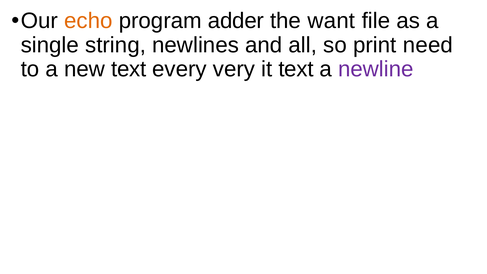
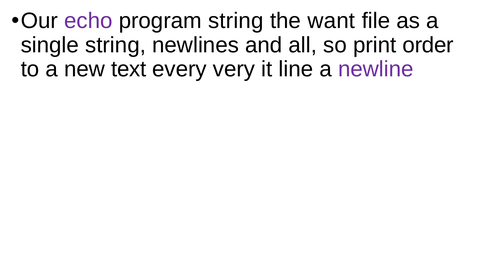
echo colour: orange -> purple
program adder: adder -> string
need: need -> order
it text: text -> line
